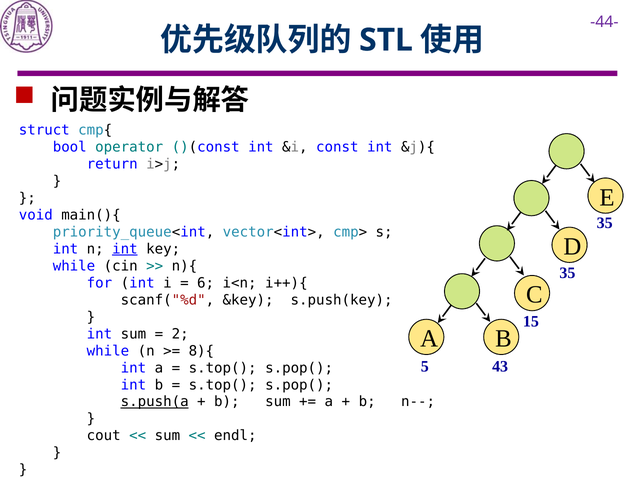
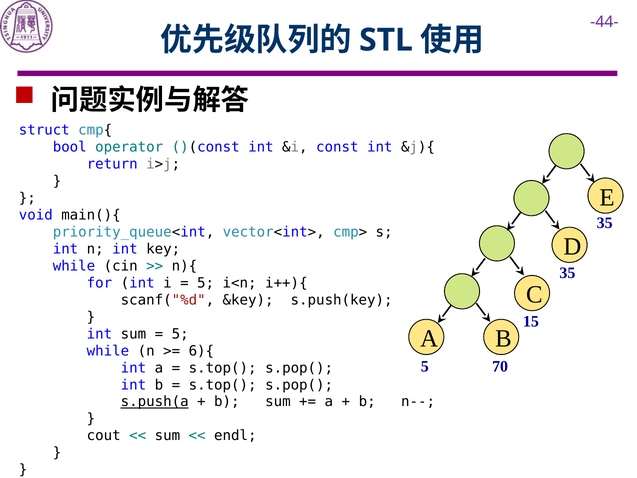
int at (125, 249) underline: present -> none
6 at (206, 283): 6 -> 5
2 at (180, 334): 2 -> 5
8){: 8){ -> 6){
43: 43 -> 70
